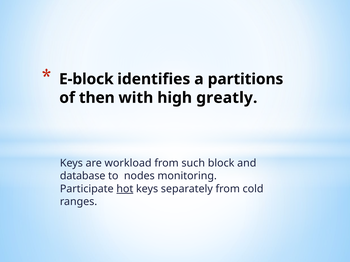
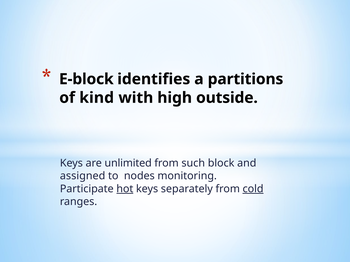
then: then -> kind
greatly: greatly -> outside
workload: workload -> unlimited
database: database -> assigned
cold underline: none -> present
